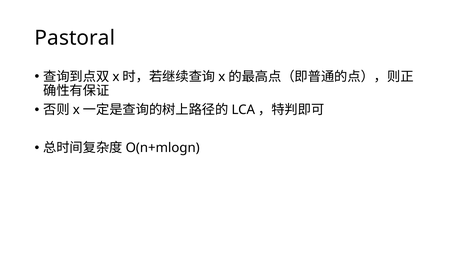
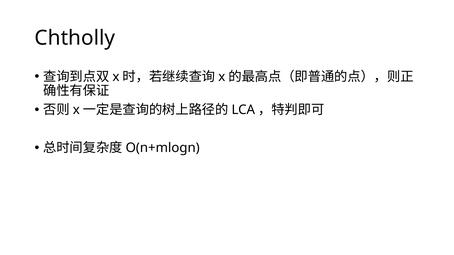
Pastoral: Pastoral -> Chtholly
